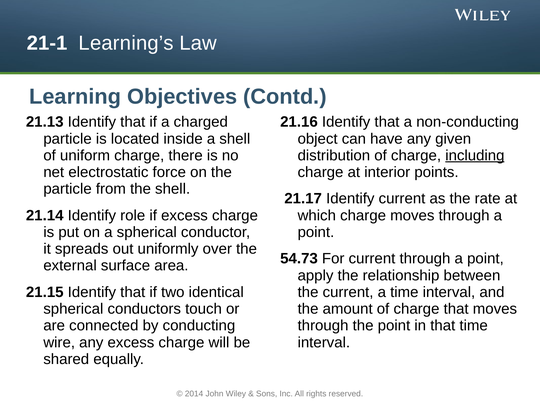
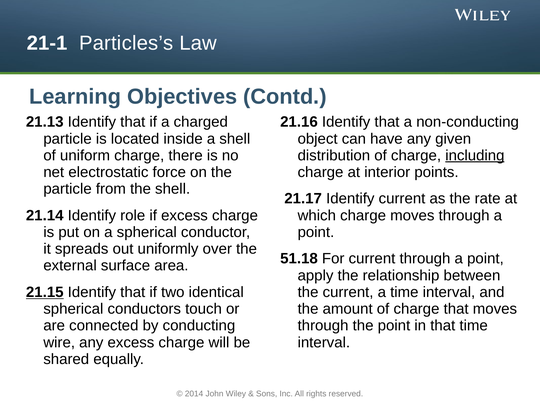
Learning’s: Learning’s -> Particles’s
54.73: 54.73 -> 51.18
21.15 underline: none -> present
